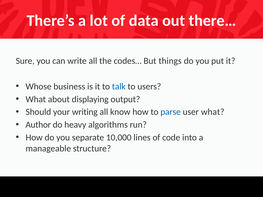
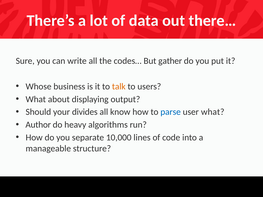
things: things -> gather
talk colour: blue -> orange
writing: writing -> divides
